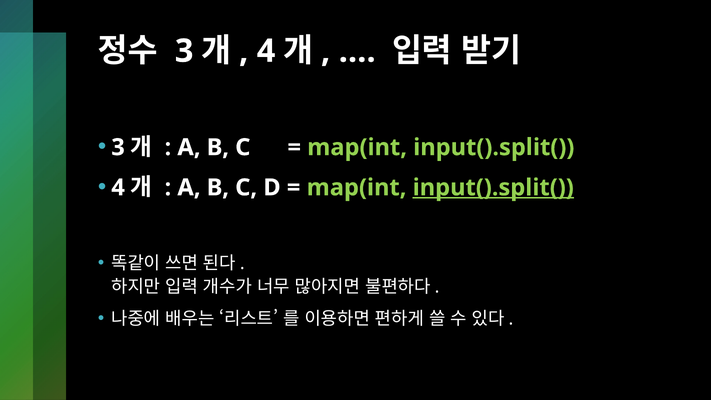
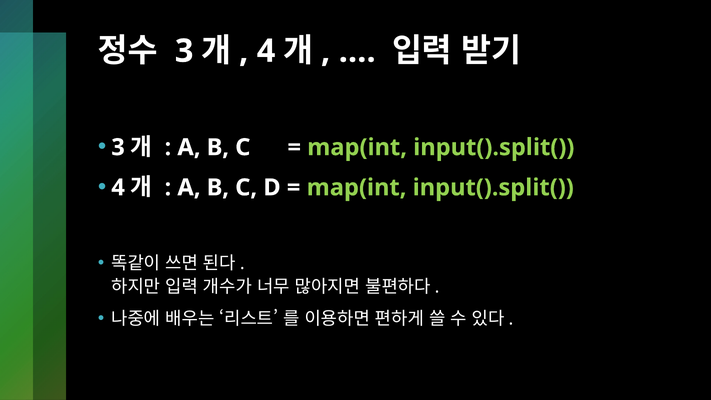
input().split( at (493, 188) underline: present -> none
